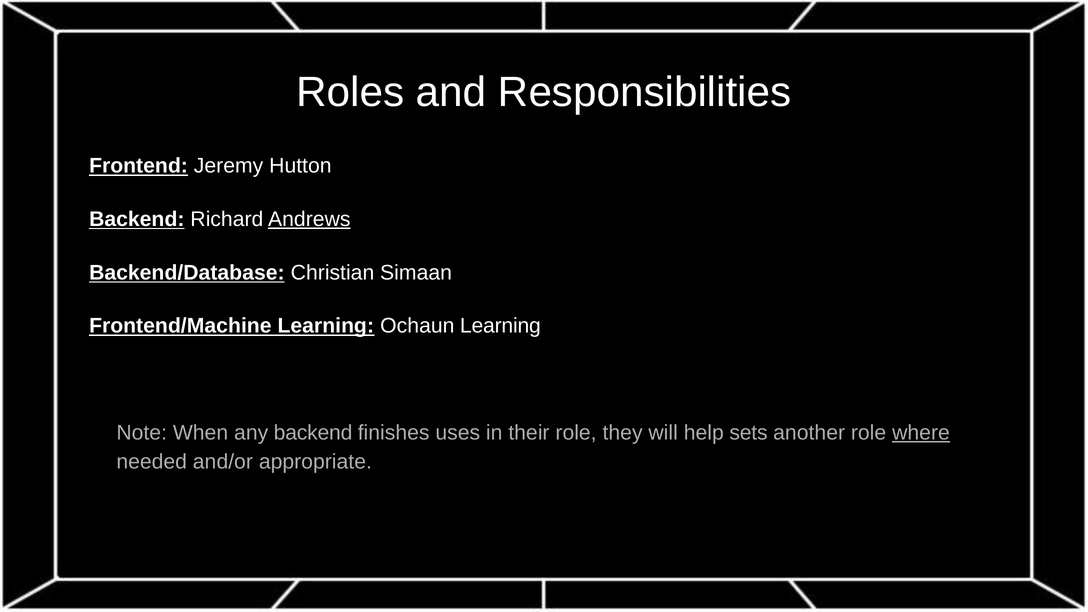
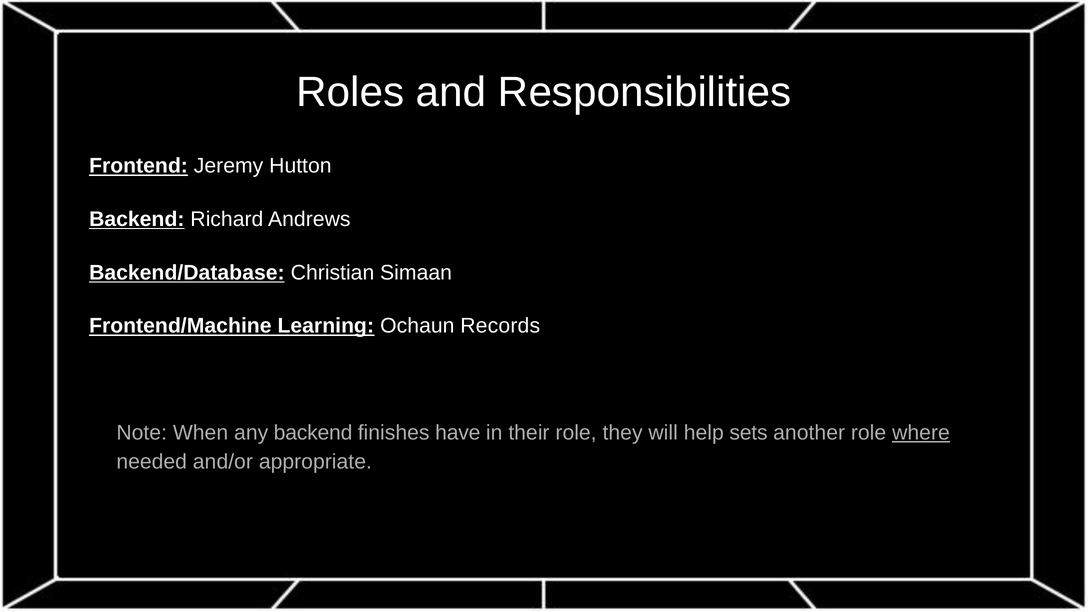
Andrews underline: present -> none
Ochaun Learning: Learning -> Records
uses: uses -> have
